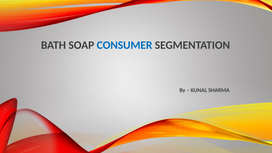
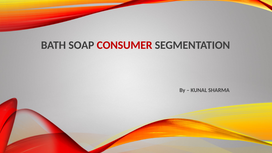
CONSUMER colour: blue -> red
